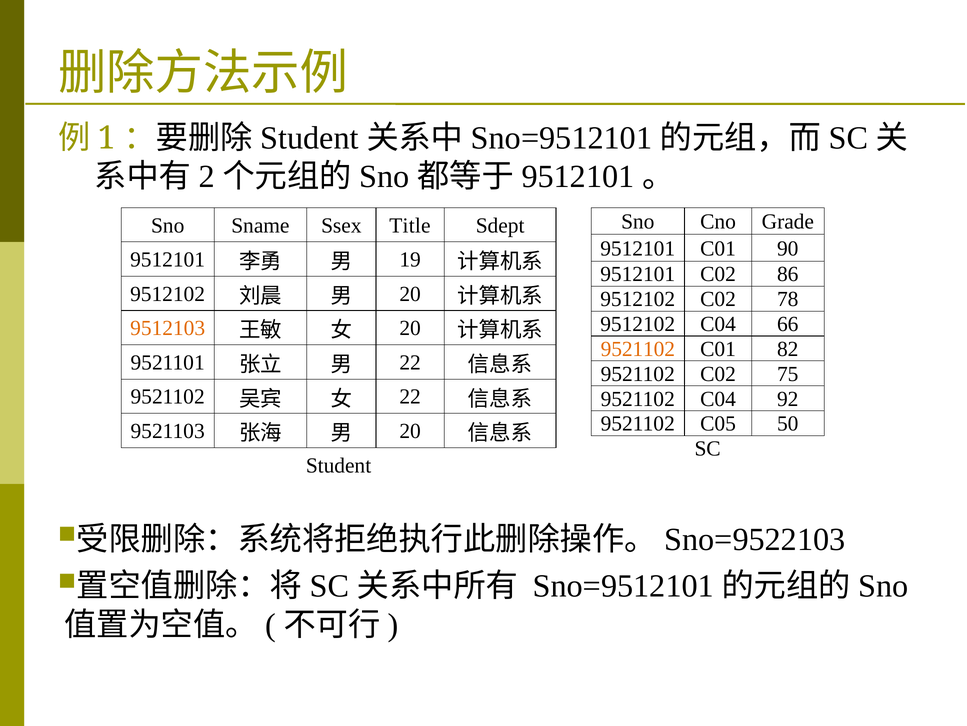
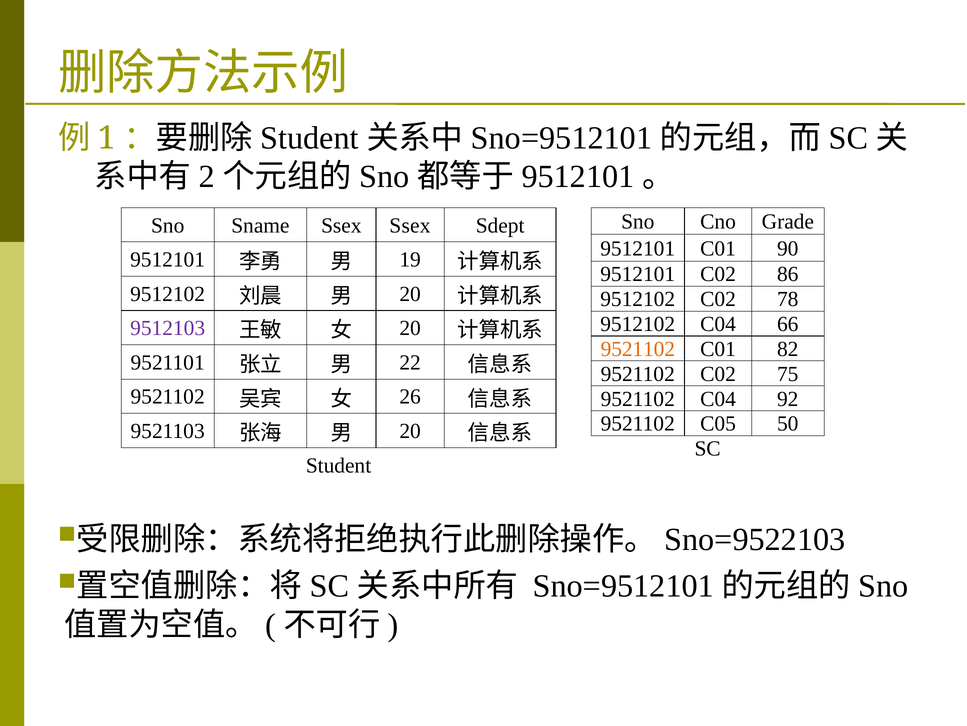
Ssex Title: Title -> Ssex
9512103 colour: orange -> purple
22 at (410, 396): 22 -> 26
